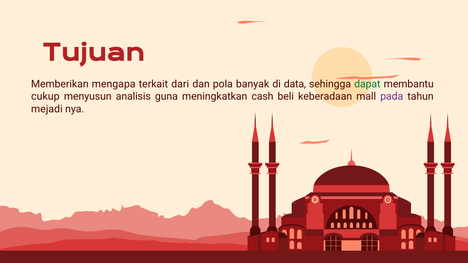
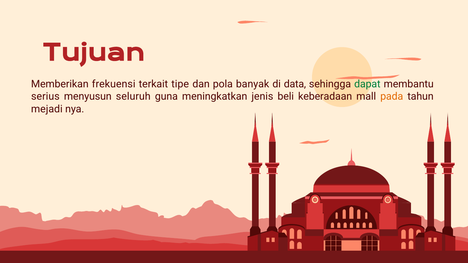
mengapa: mengapa -> frekuensi
dari: dari -> tipe
cukup: cukup -> serius
analisis: analisis -> seluruh
cash: cash -> jenis
pada colour: purple -> orange
